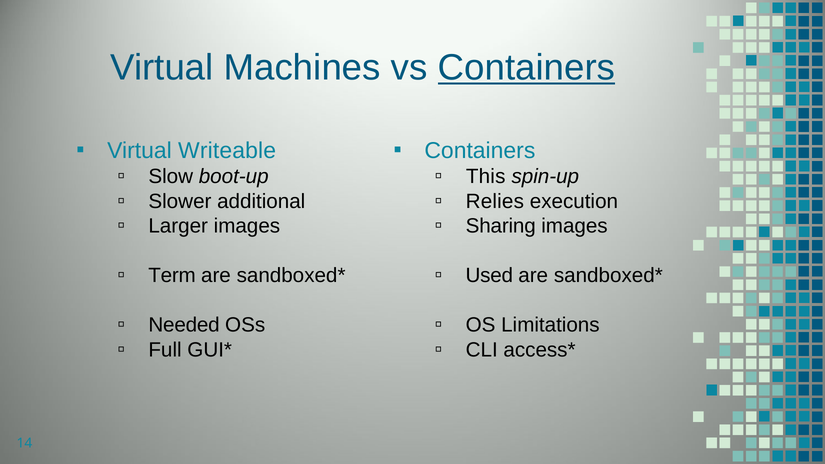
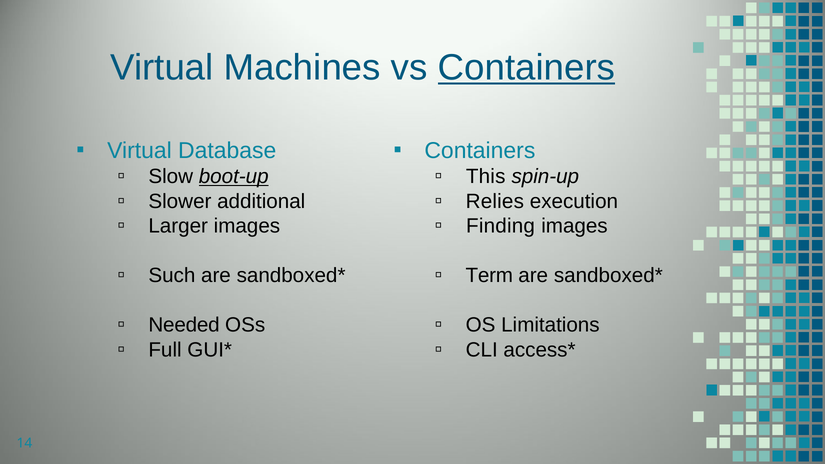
Writeable: Writeable -> Database
boot-up underline: none -> present
Sharing: Sharing -> Finding
Term: Term -> Such
Used: Used -> Term
